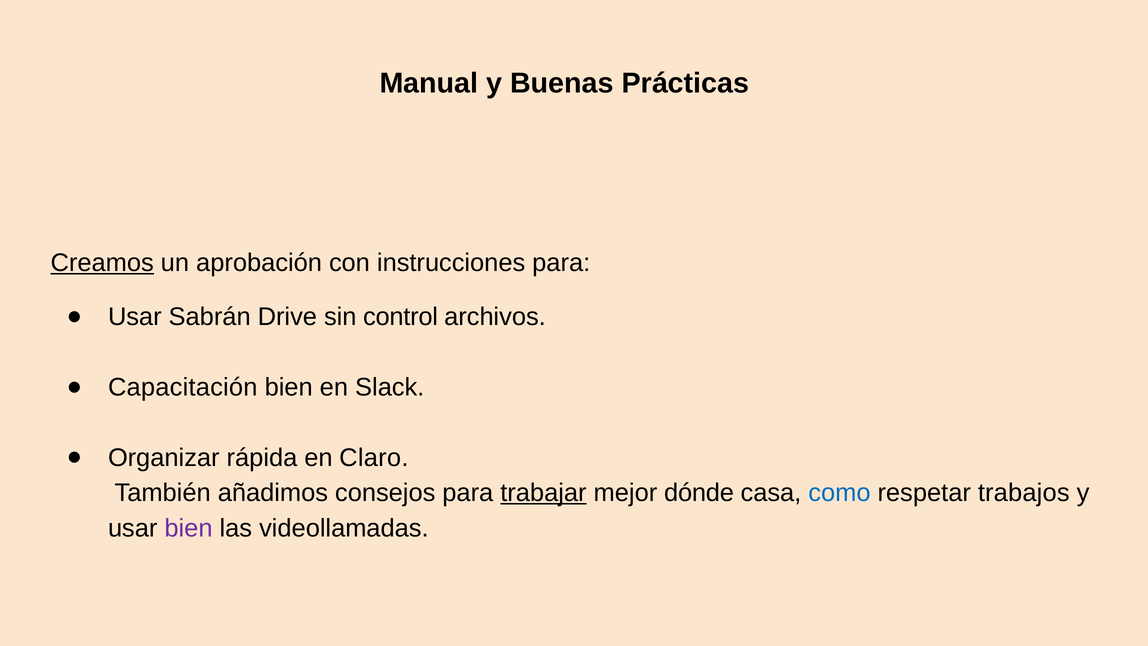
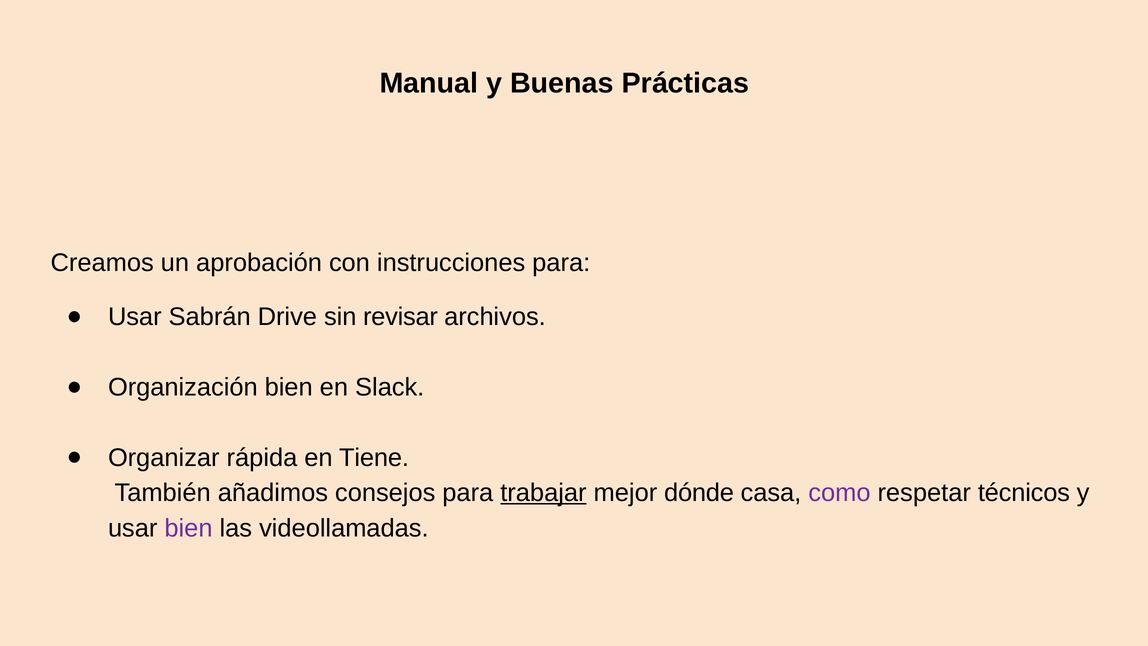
Creamos underline: present -> none
control: control -> revisar
Capacitación: Capacitación -> Organización
Claro: Claro -> Tiene
como colour: blue -> purple
trabajos: trabajos -> técnicos
